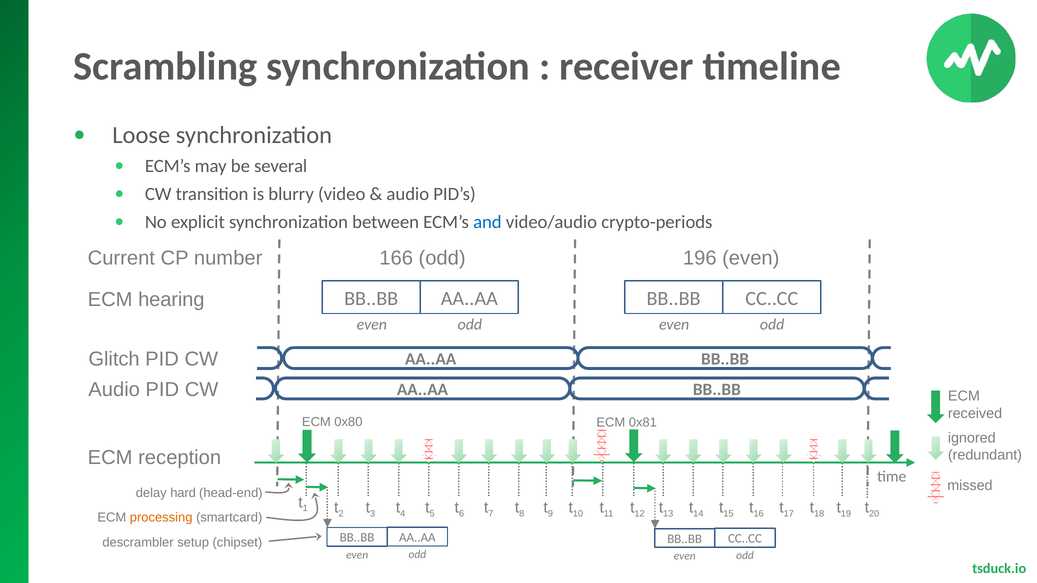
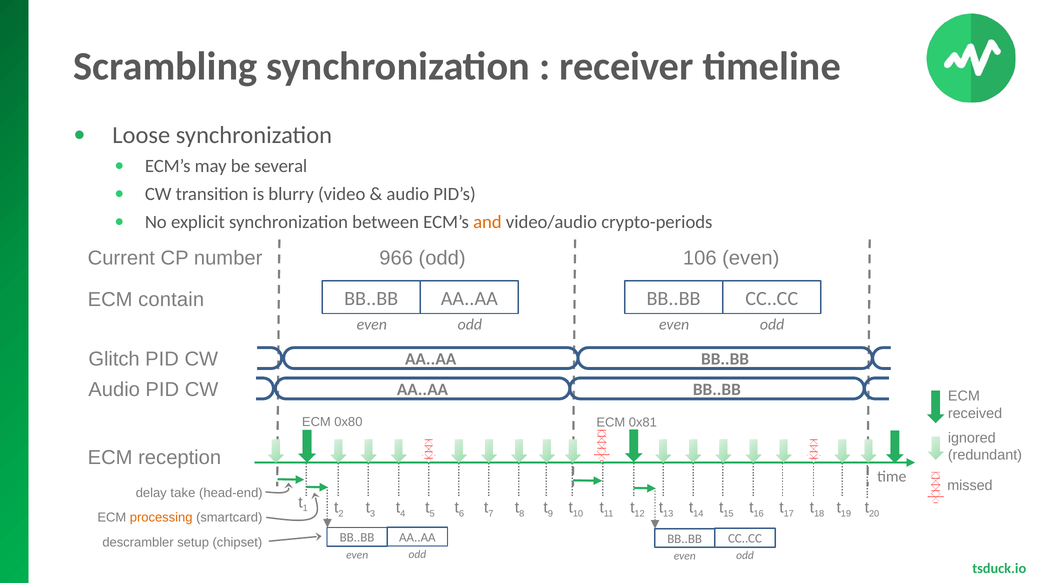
and colour: blue -> orange
166: 166 -> 966
196: 196 -> 106
hearing: hearing -> contain
hard: hard -> take
